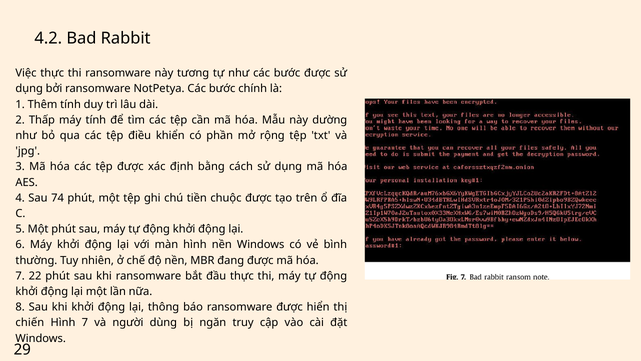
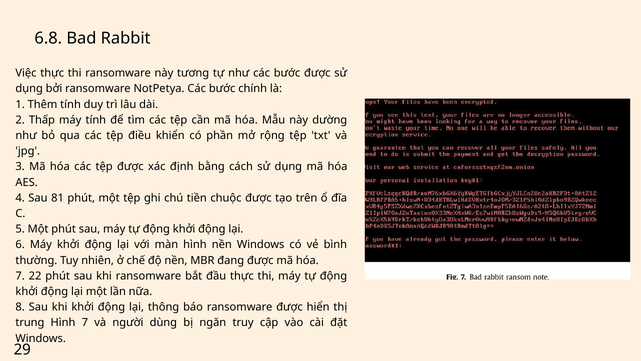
4.2: 4.2 -> 6.8
74: 74 -> 81
chiến: chiến -> trung
